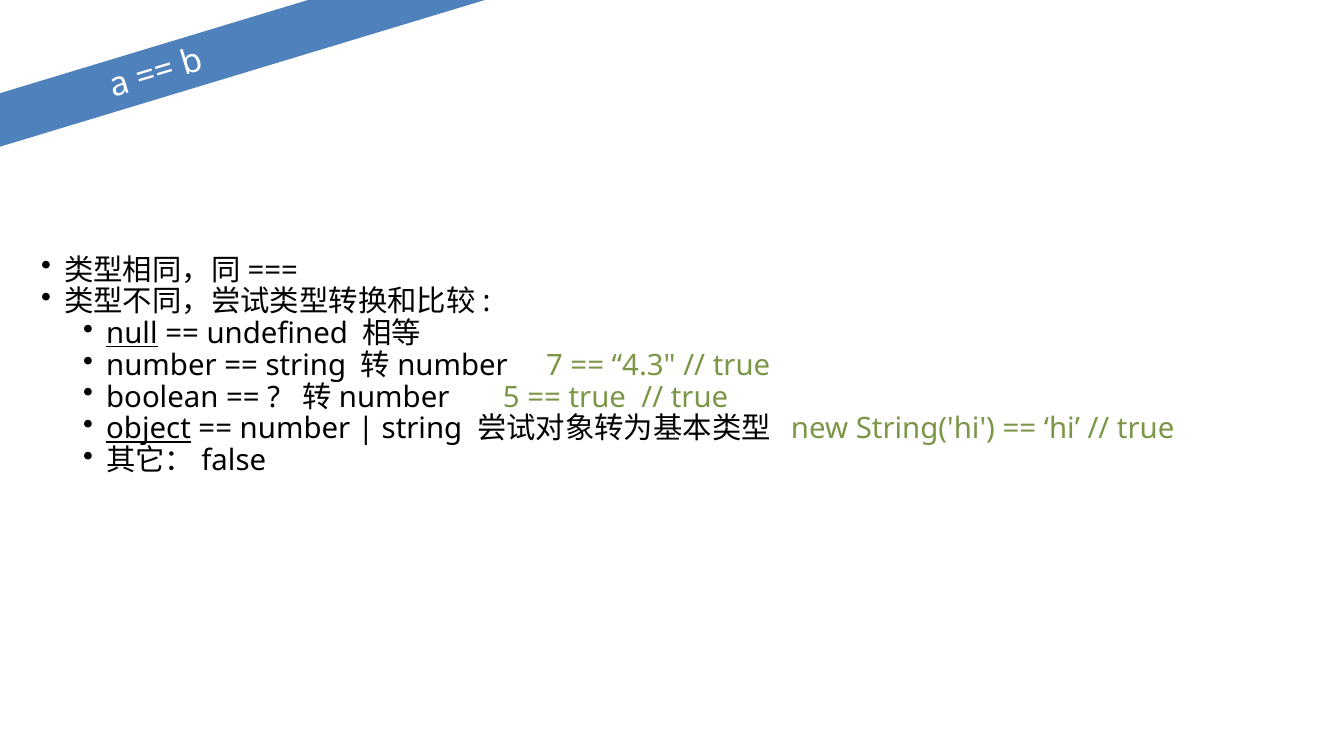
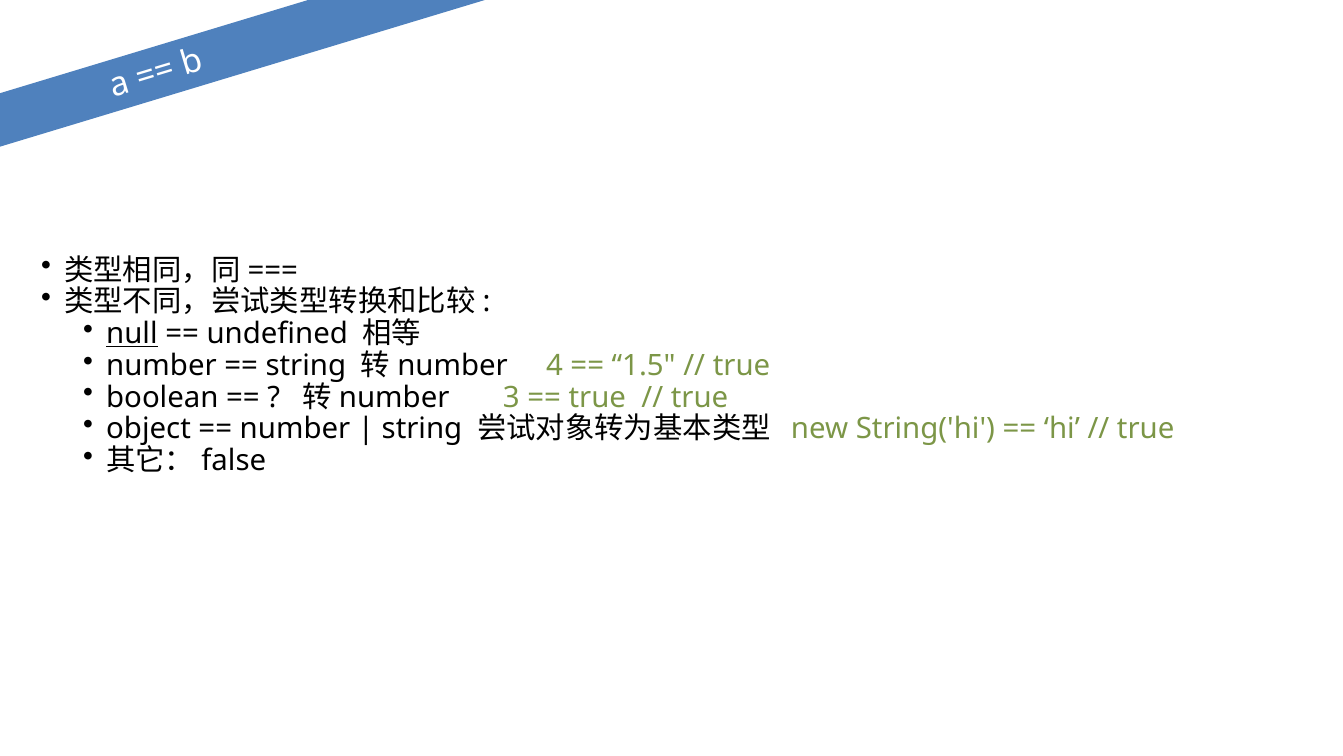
7: 7 -> 4
4.3: 4.3 -> 1.5
5: 5 -> 3
object underline: present -> none
